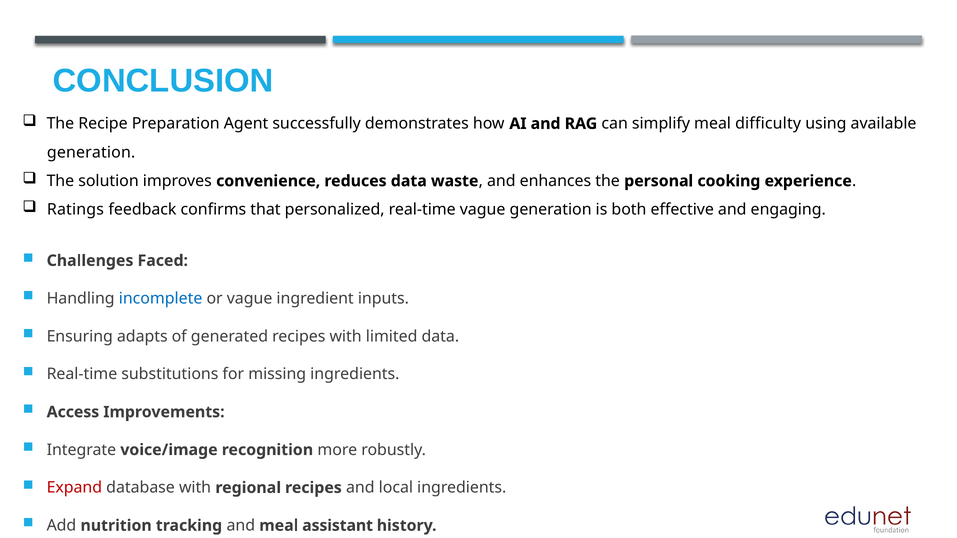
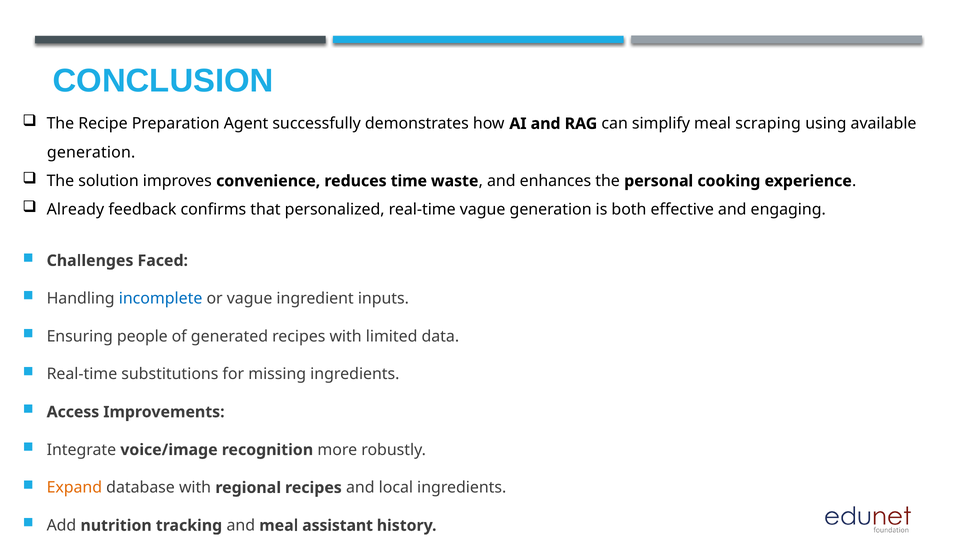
difficulty: difficulty -> scraping
reduces data: data -> time
Ratings: Ratings -> Already
adapts: adapts -> people
Expand colour: red -> orange
